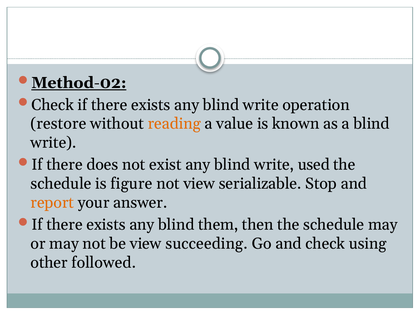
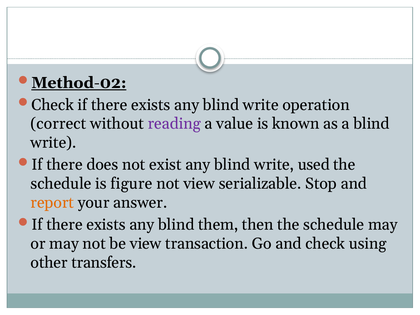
restore: restore -> correct
reading colour: orange -> purple
succeeding: succeeding -> transaction
followed: followed -> transfers
